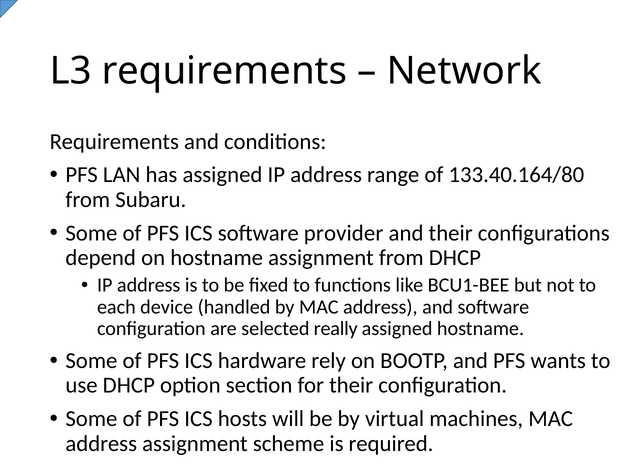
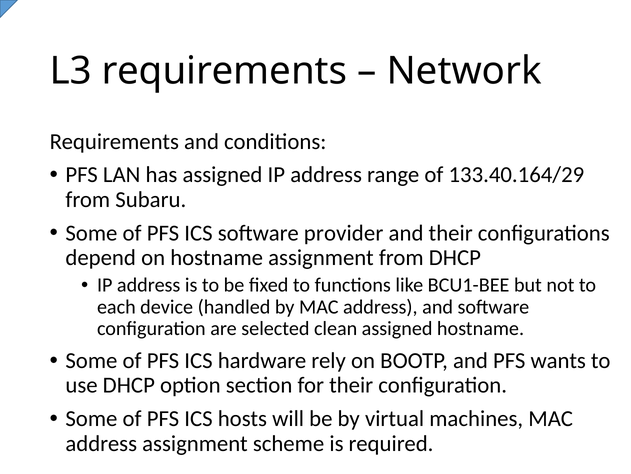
133.40.164/80: 133.40.164/80 -> 133.40.164/29
really: really -> clean
